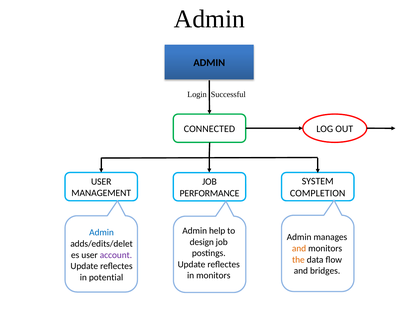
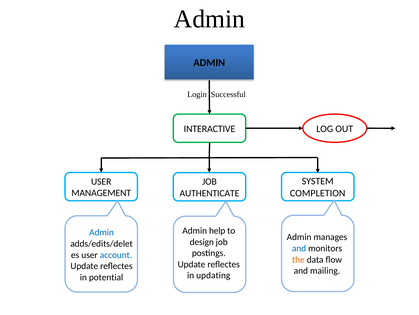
CONNECTED: CONNECTED -> INTERACTIVE
PERFORMANCE: PERFORMANCE -> AUTHENTICATE
and at (299, 248) colour: orange -> blue
account colour: purple -> blue
bridges: bridges -> mailing
in monitors: monitors -> updating
